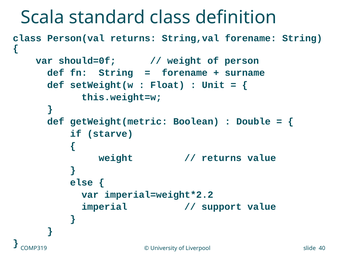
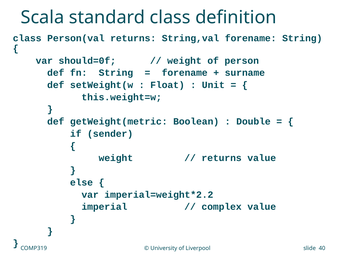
starve: starve -> sender
support: support -> complex
